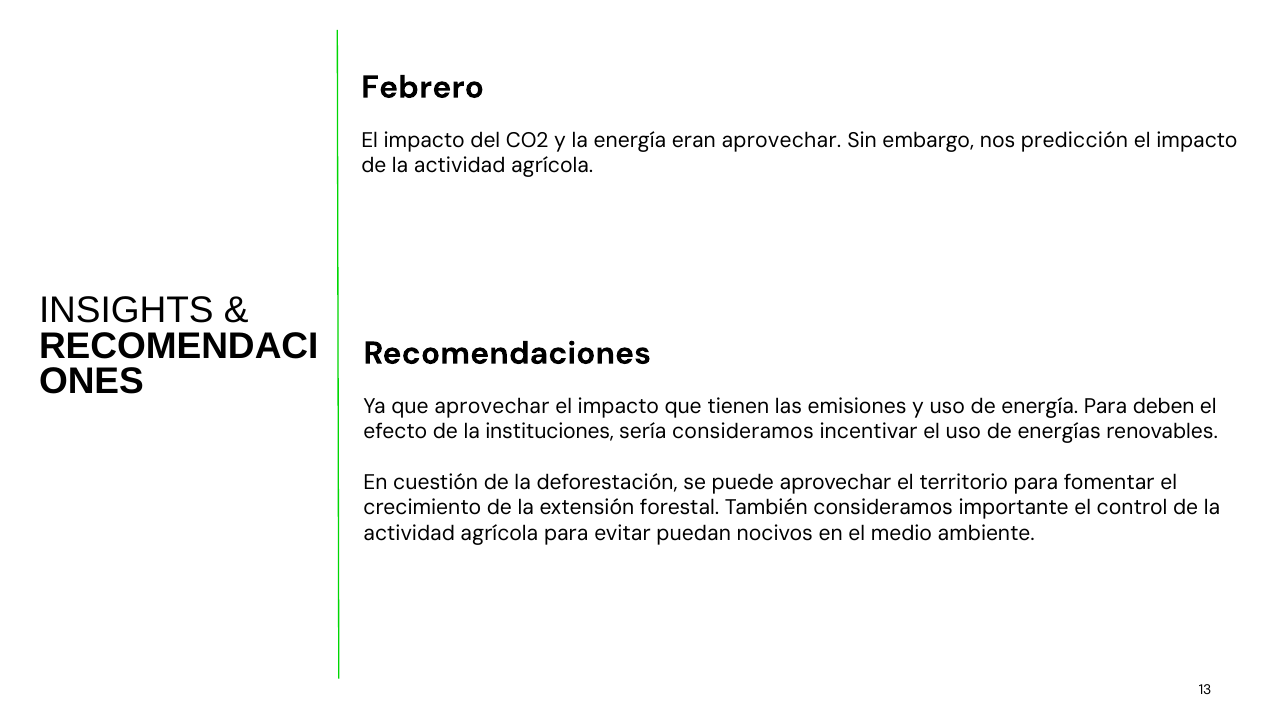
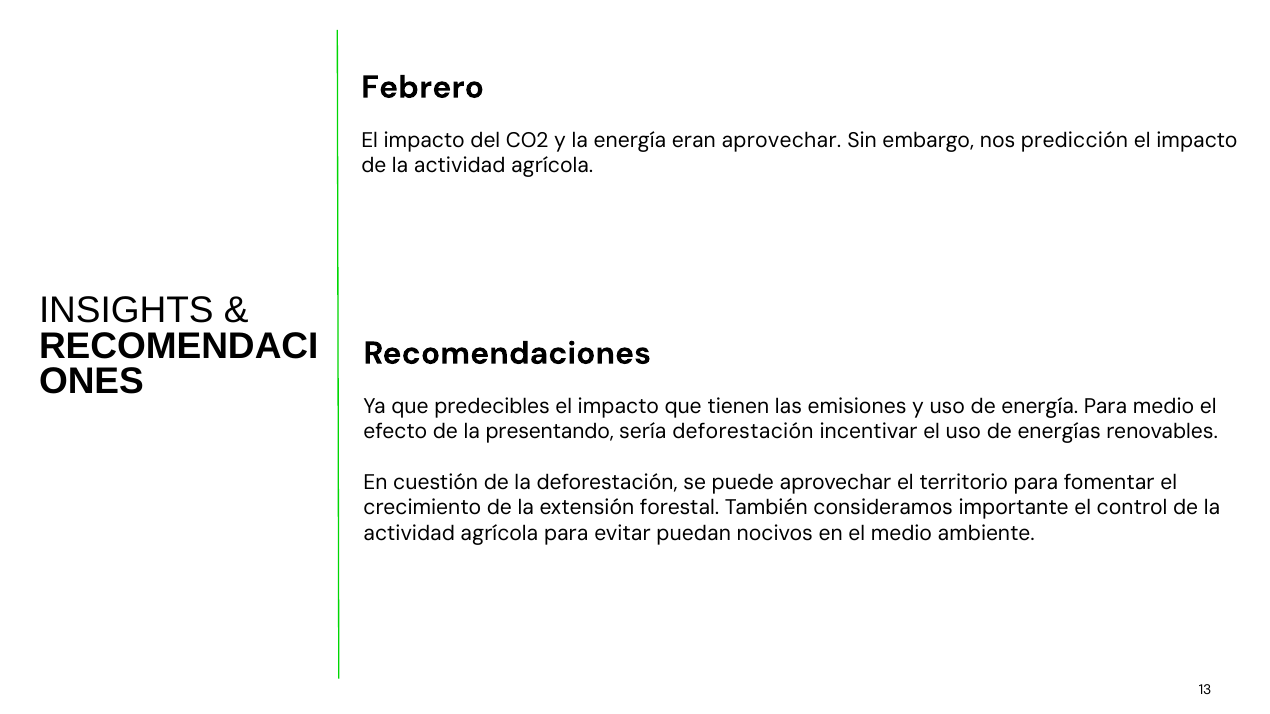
que aprovechar: aprovechar -> predecibles
Para deben: deben -> medio
instituciones: instituciones -> presentando
sería consideramos: consideramos -> deforestación
